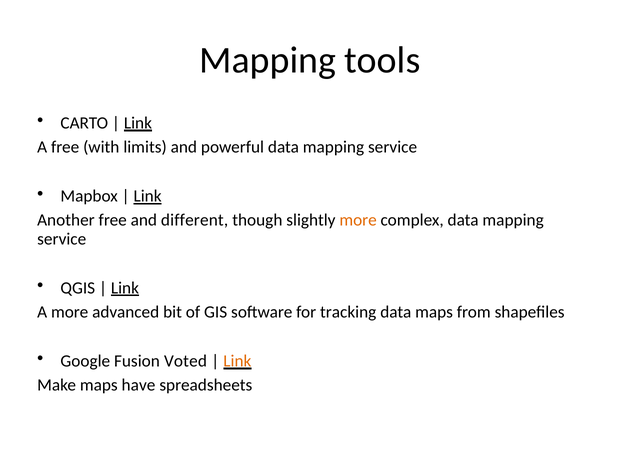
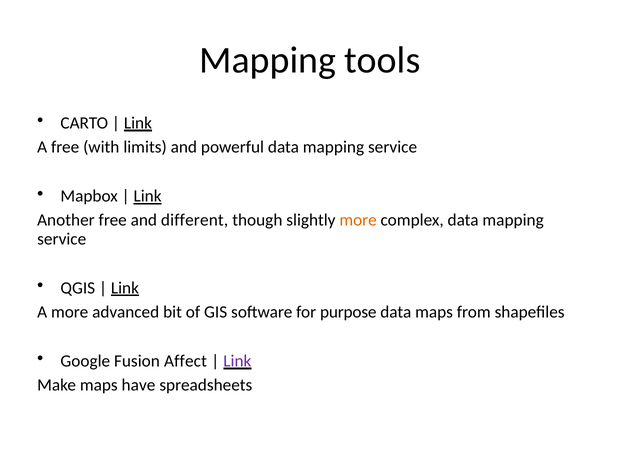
tracking: tracking -> purpose
Voted: Voted -> Affect
Link at (237, 361) colour: orange -> purple
